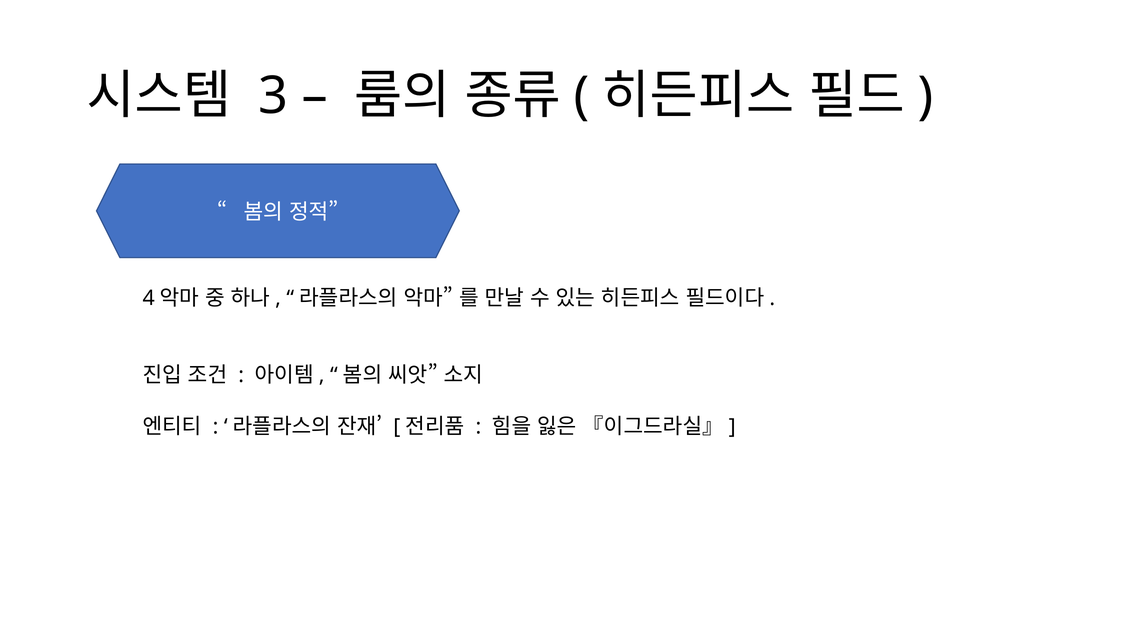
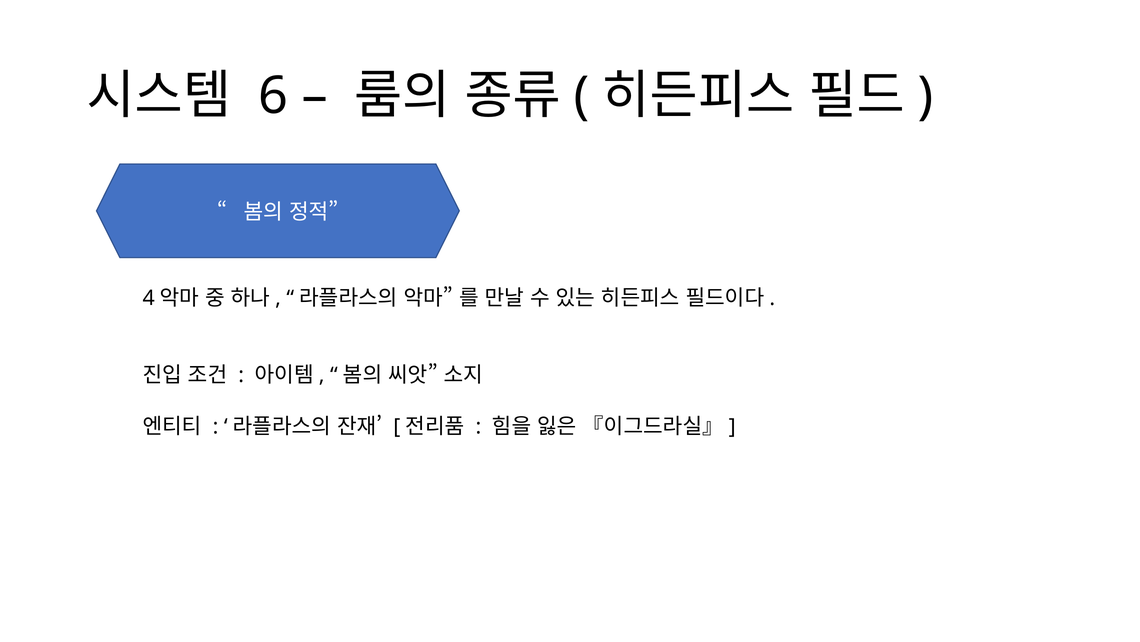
3: 3 -> 6
